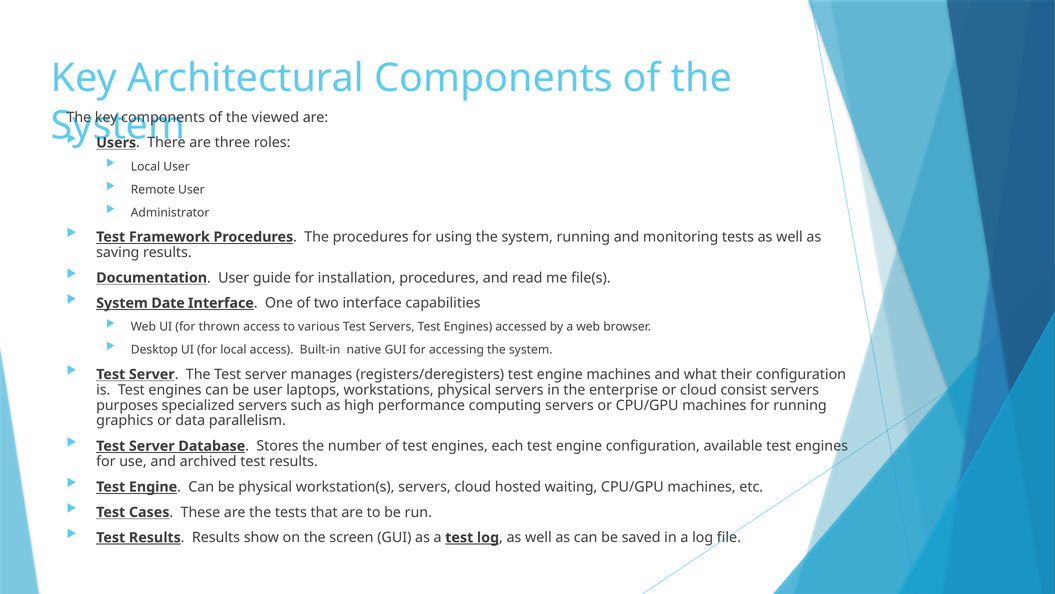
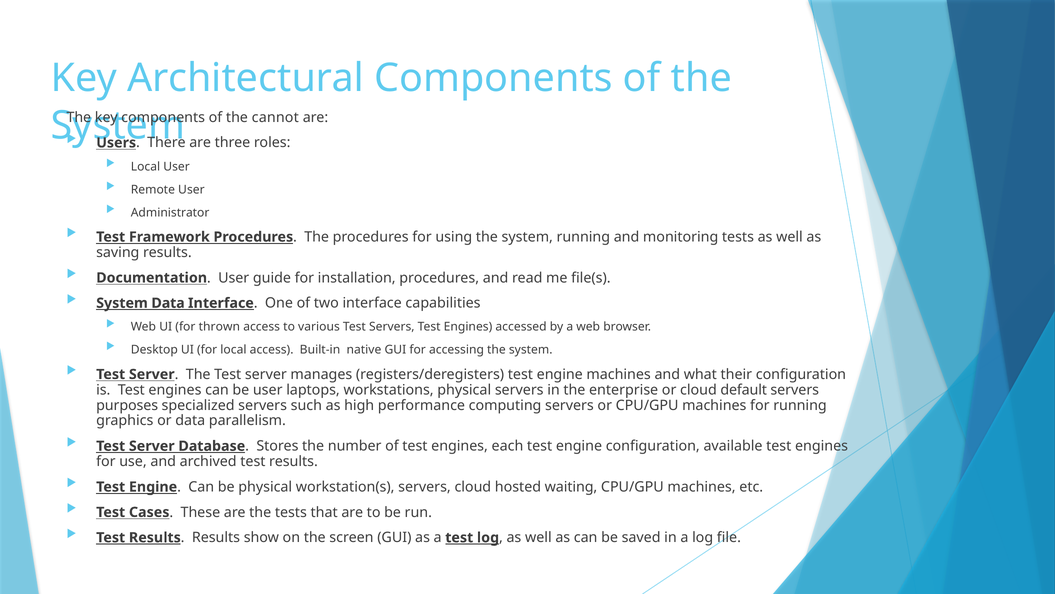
viewed: viewed -> cannot
System Date: Date -> Data
consist: consist -> default
